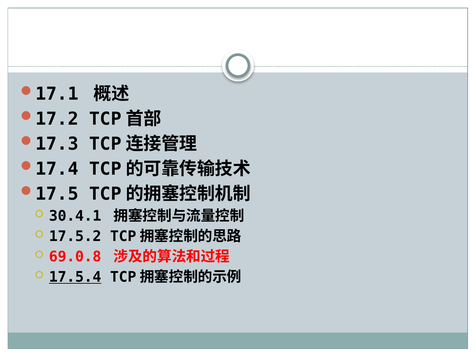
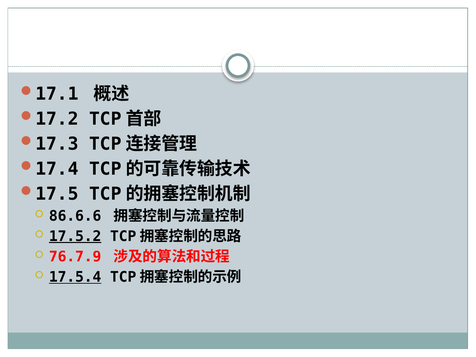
30.4.1: 30.4.1 -> 86.6.6
17.5.2 underline: none -> present
69.0.8: 69.0.8 -> 76.7.9
